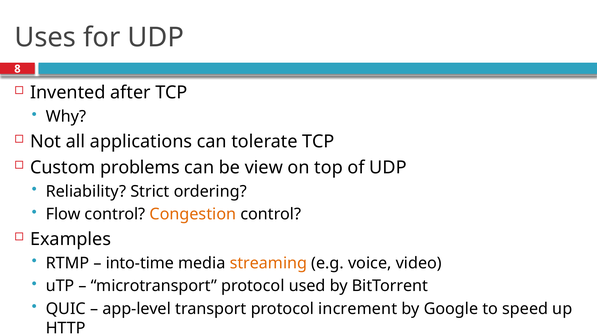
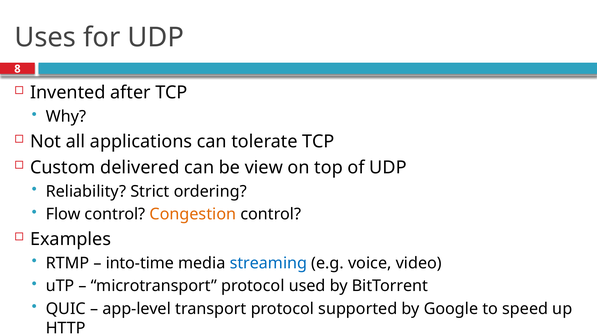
problems: problems -> delivered
streaming colour: orange -> blue
increment: increment -> supported
